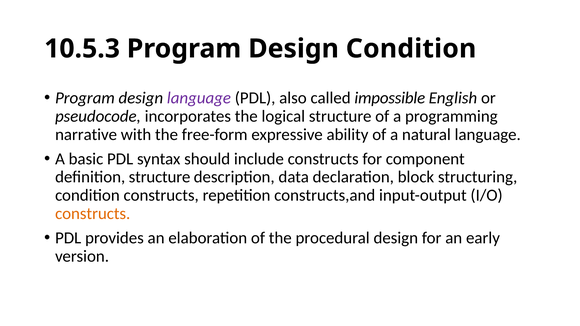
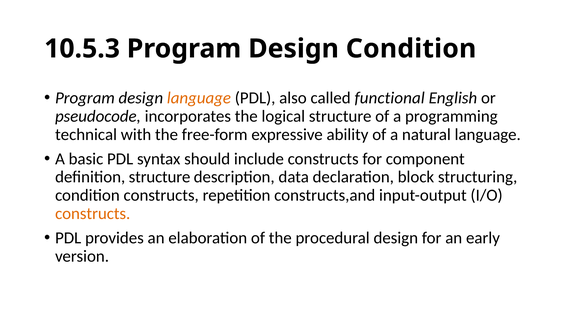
language at (199, 98) colour: purple -> orange
impossible: impossible -> functional
narrative: narrative -> technical
